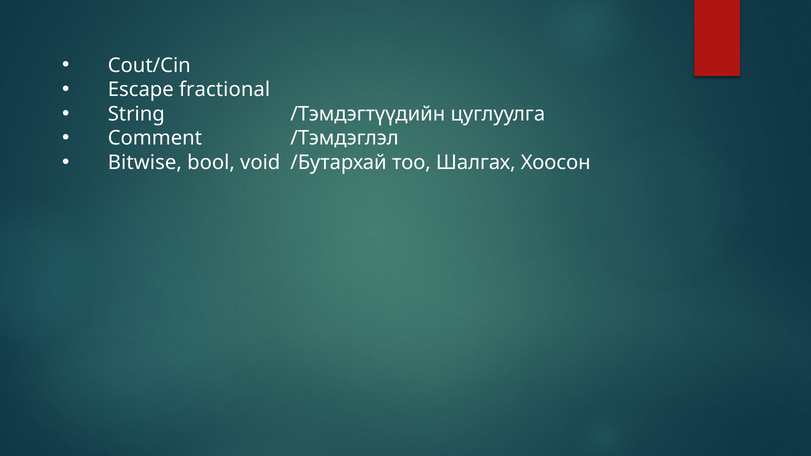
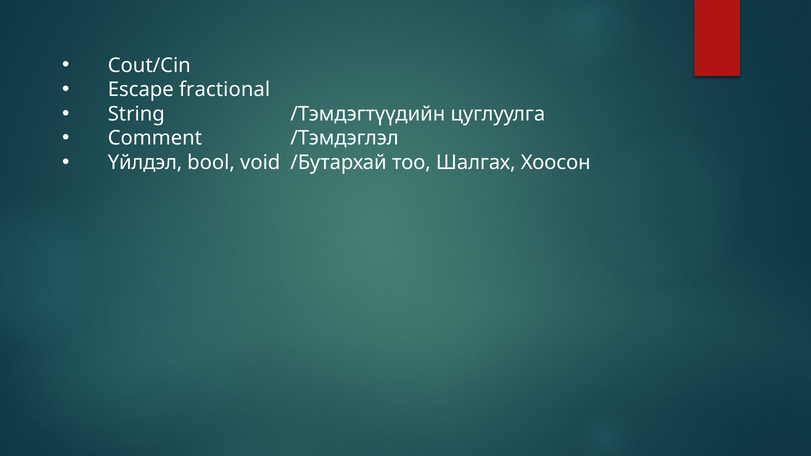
Bitwise: Bitwise -> Үйлдэл
